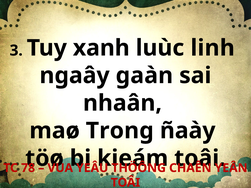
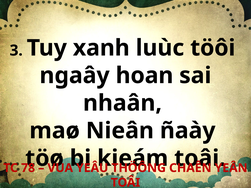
linh: linh -> töôi
gaàn: gaàn -> hoan
Trong: Trong -> Nieân
